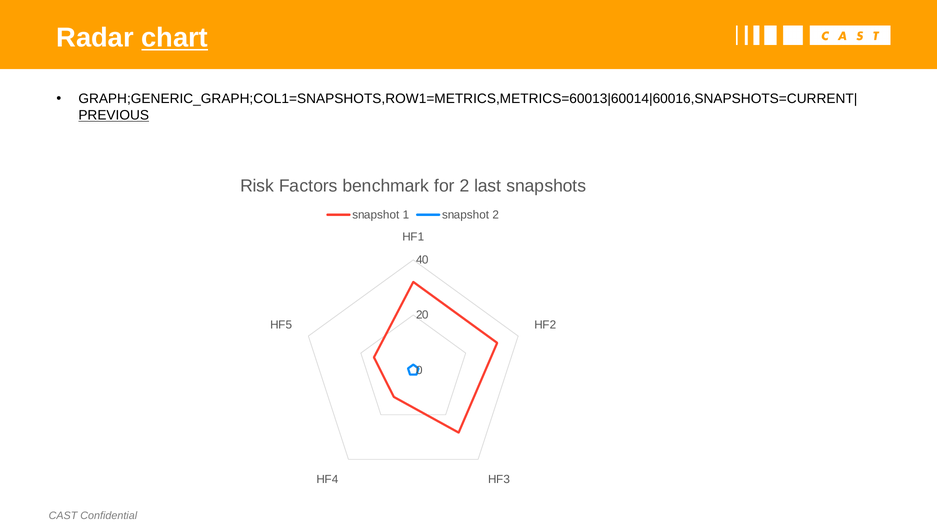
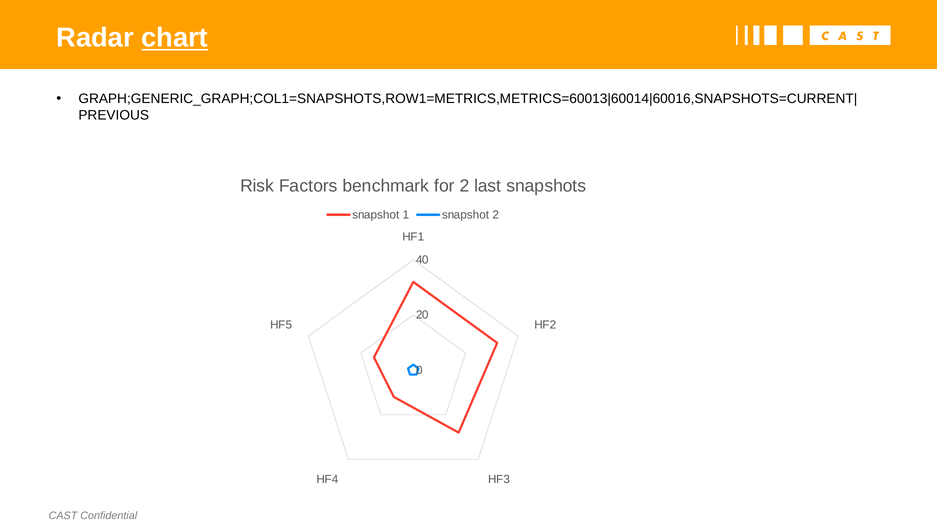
PREVIOUS underline: present -> none
